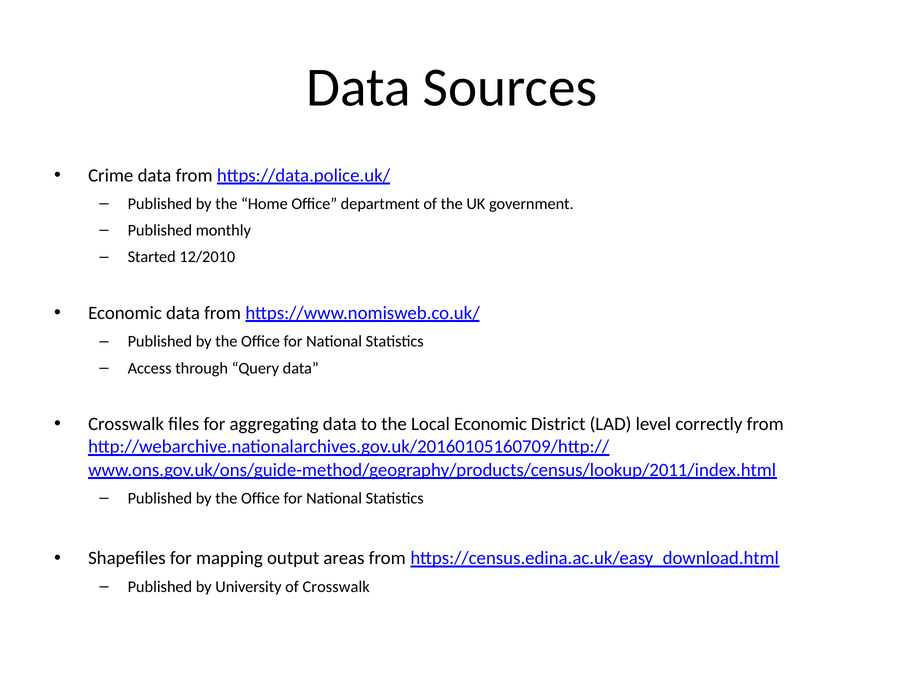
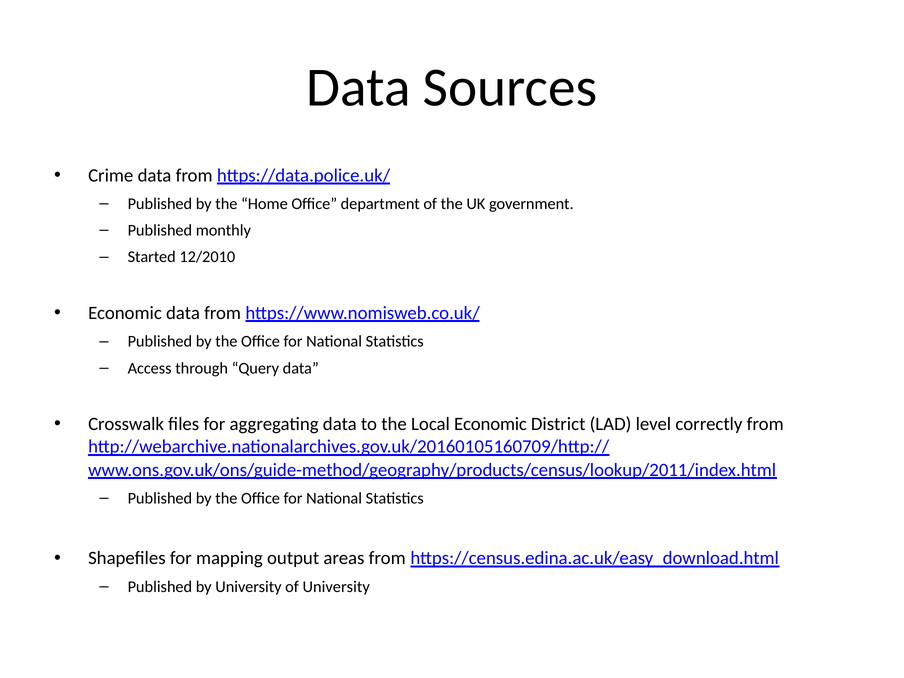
of Crosswalk: Crosswalk -> University
